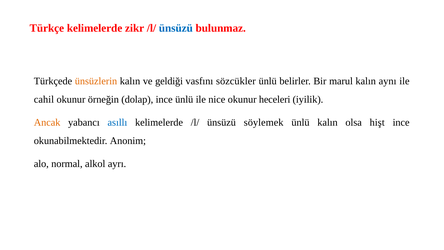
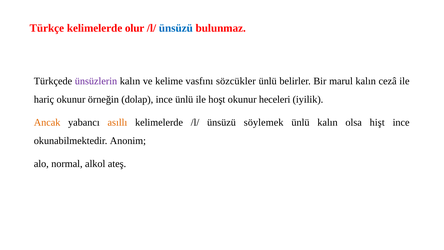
zikr: zikr -> olur
ünsüzlerin colour: orange -> purple
geldiği: geldiği -> kelime
aynı: aynı -> cezâ
cahil: cahil -> hariç
nice: nice -> hoşt
asıllı colour: blue -> orange
ayrı: ayrı -> ateş
